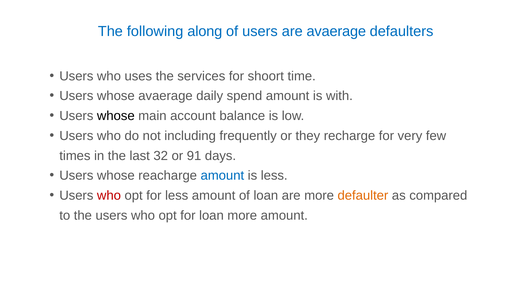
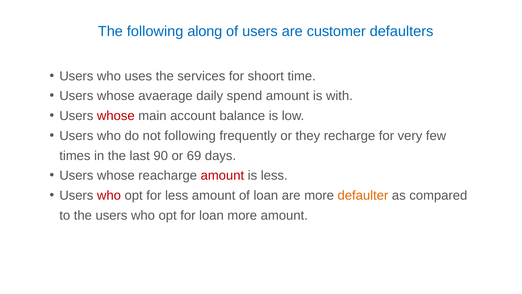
are avaerage: avaerage -> customer
whose at (116, 116) colour: black -> red
not including: including -> following
32: 32 -> 90
91: 91 -> 69
amount at (222, 175) colour: blue -> red
